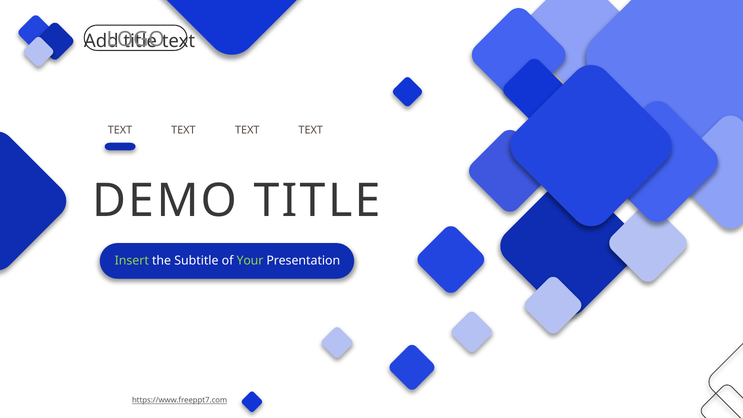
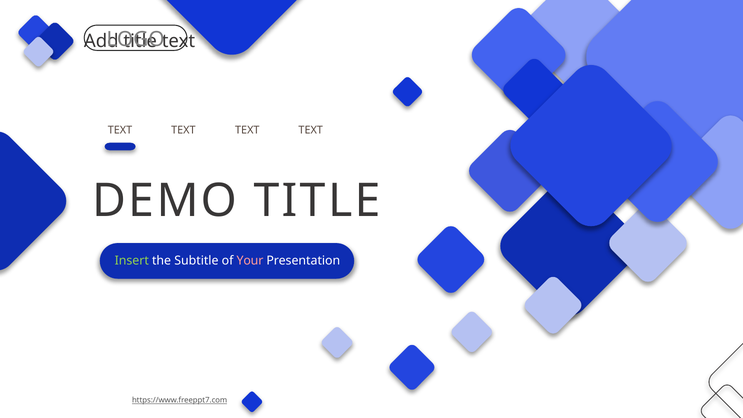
Your colour: light green -> pink
